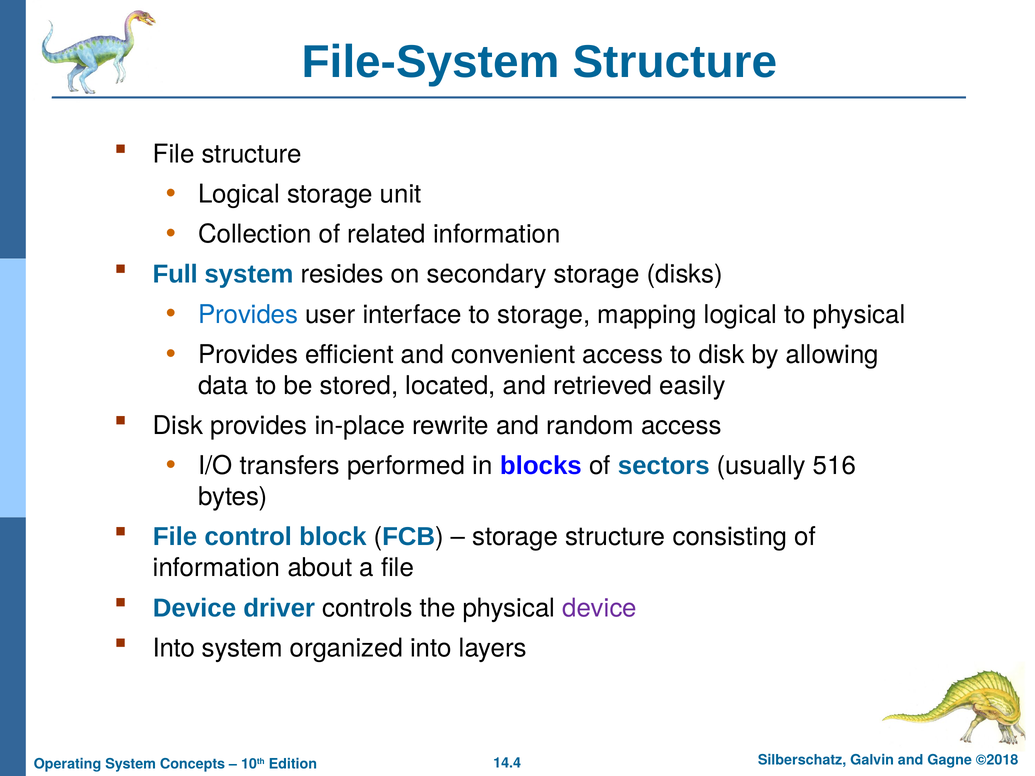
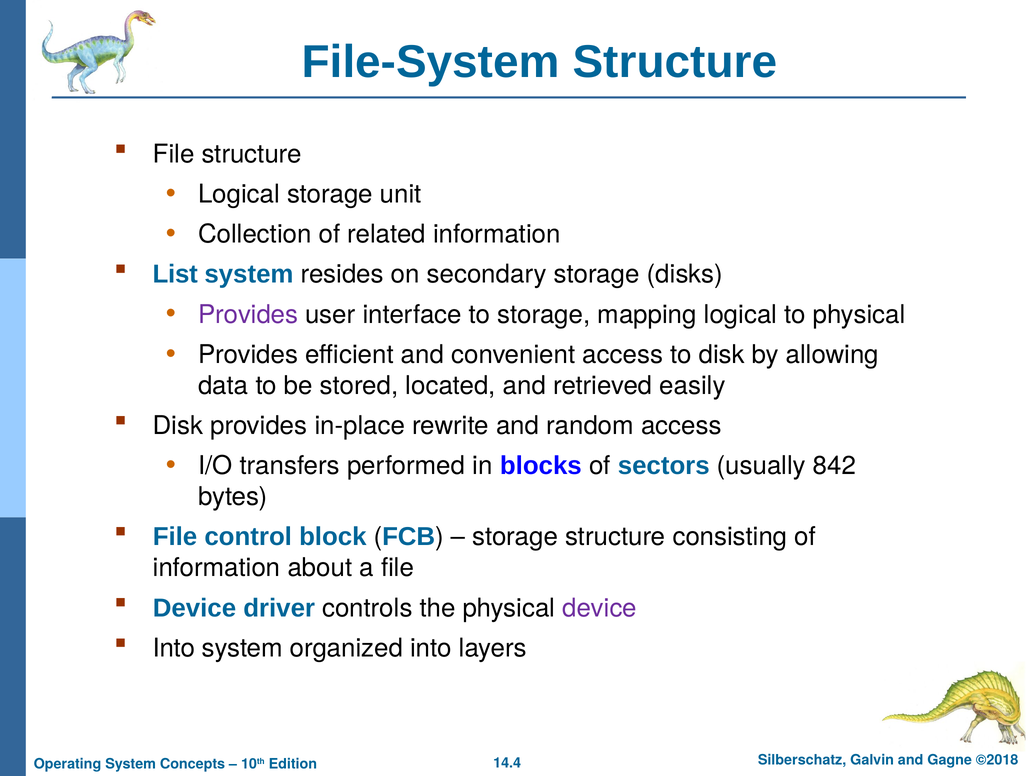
Full: Full -> List
Provides at (248, 315) colour: blue -> purple
516: 516 -> 842
